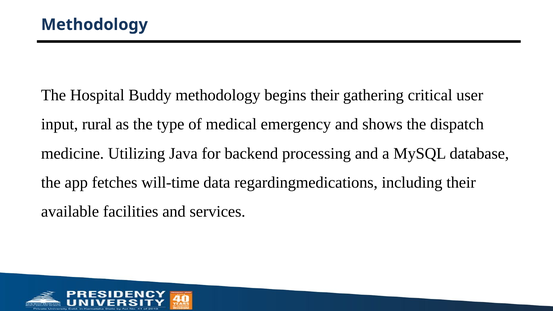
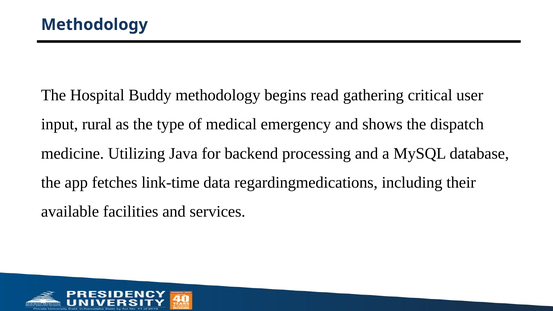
begins their: their -> read
will-time: will-time -> link-time
